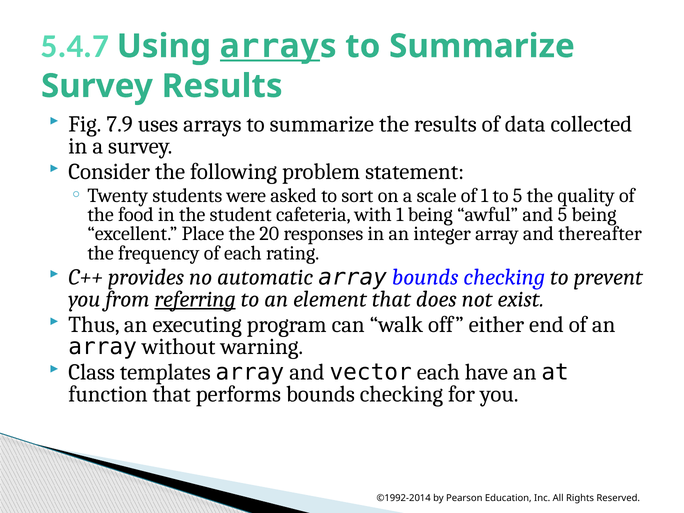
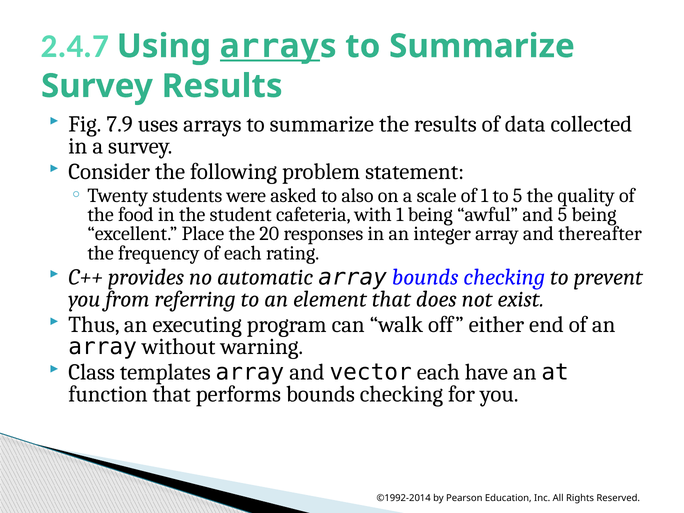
5.4.7: 5.4.7 -> 2.4.7
sort: sort -> also
referring underline: present -> none
